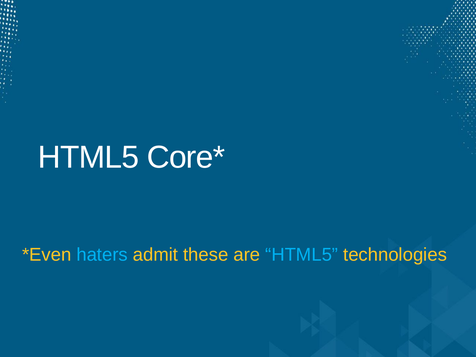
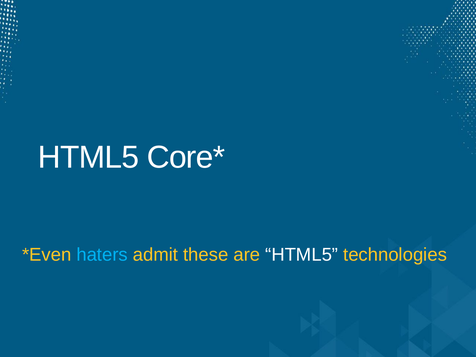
HTML5 at (302, 255) colour: light blue -> white
